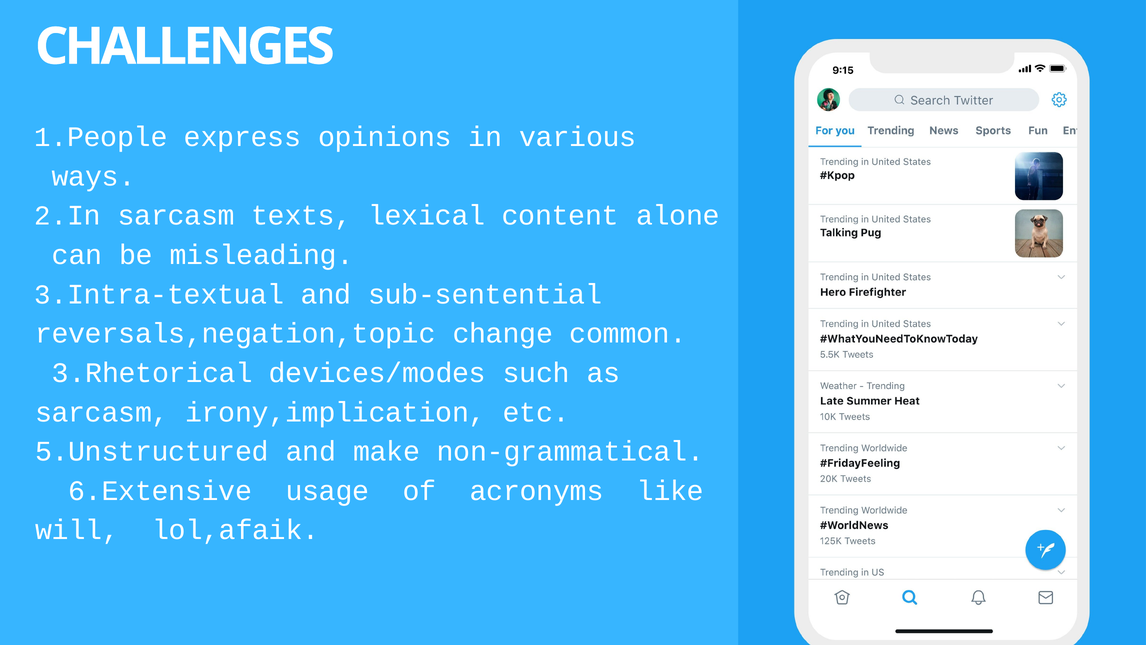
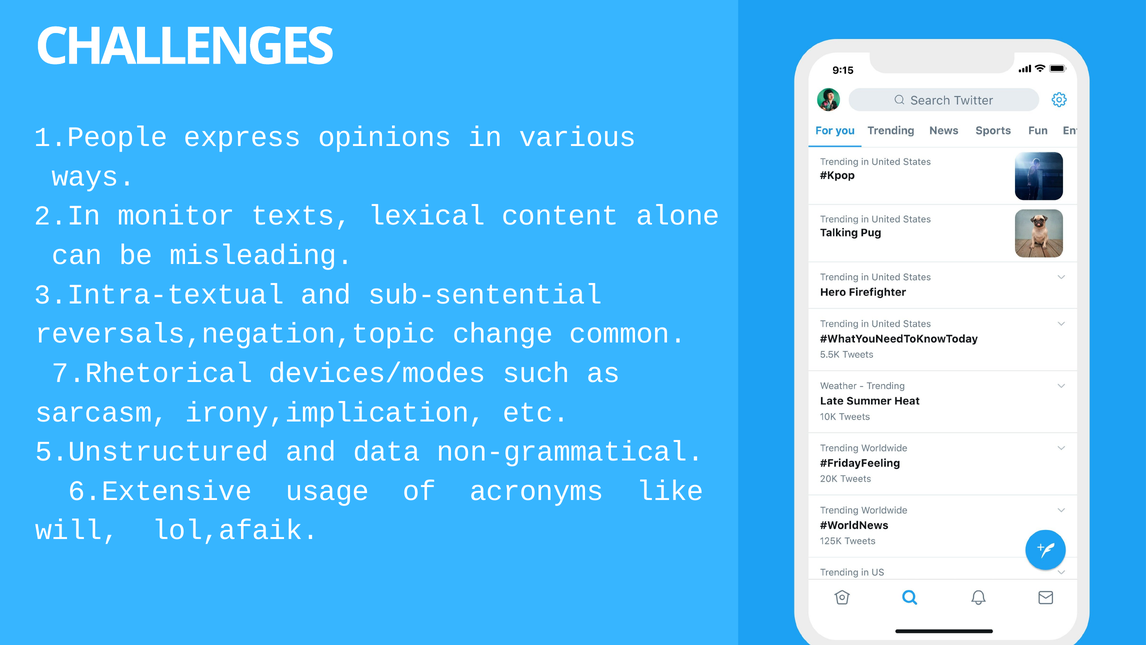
sarcasm at (176, 215): sarcasm -> monitor
3.Rhetorical: 3.Rhetorical -> 7.Rhetorical
make: make -> data
